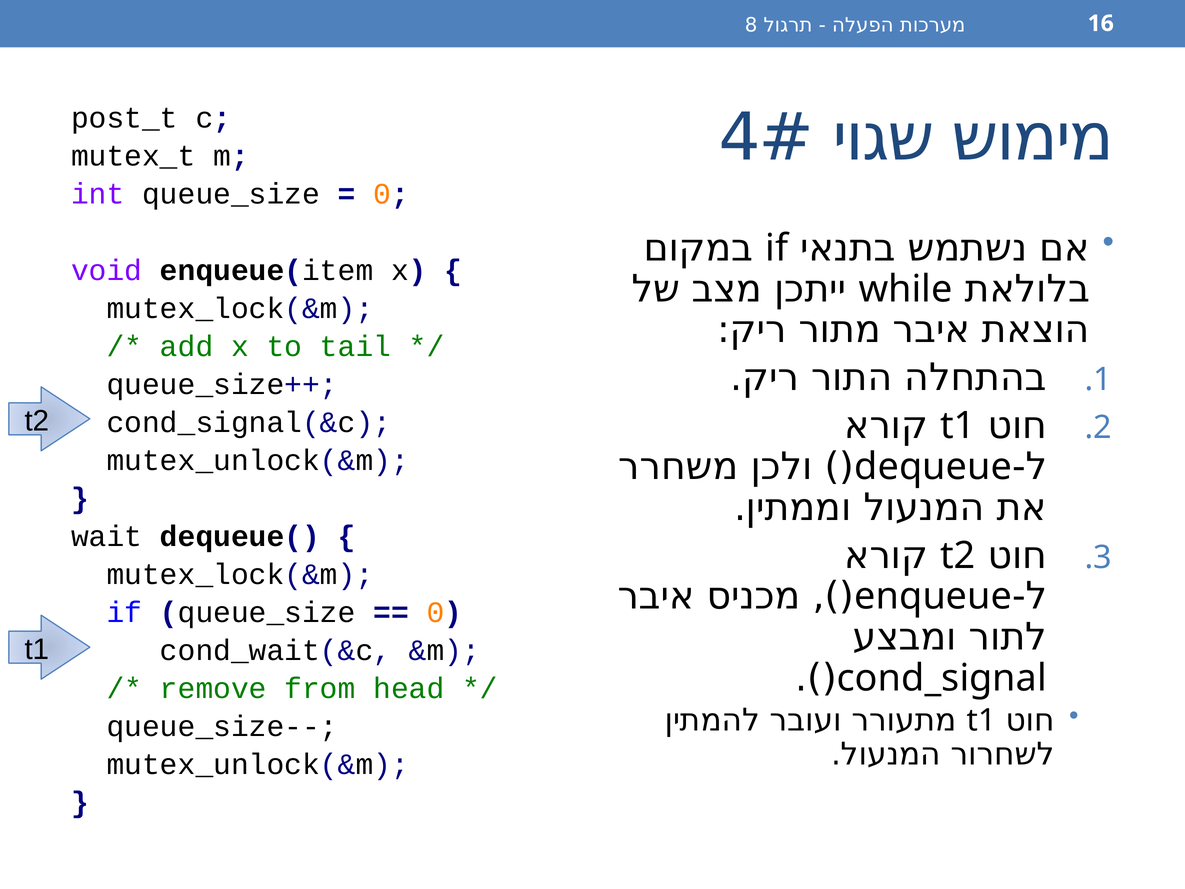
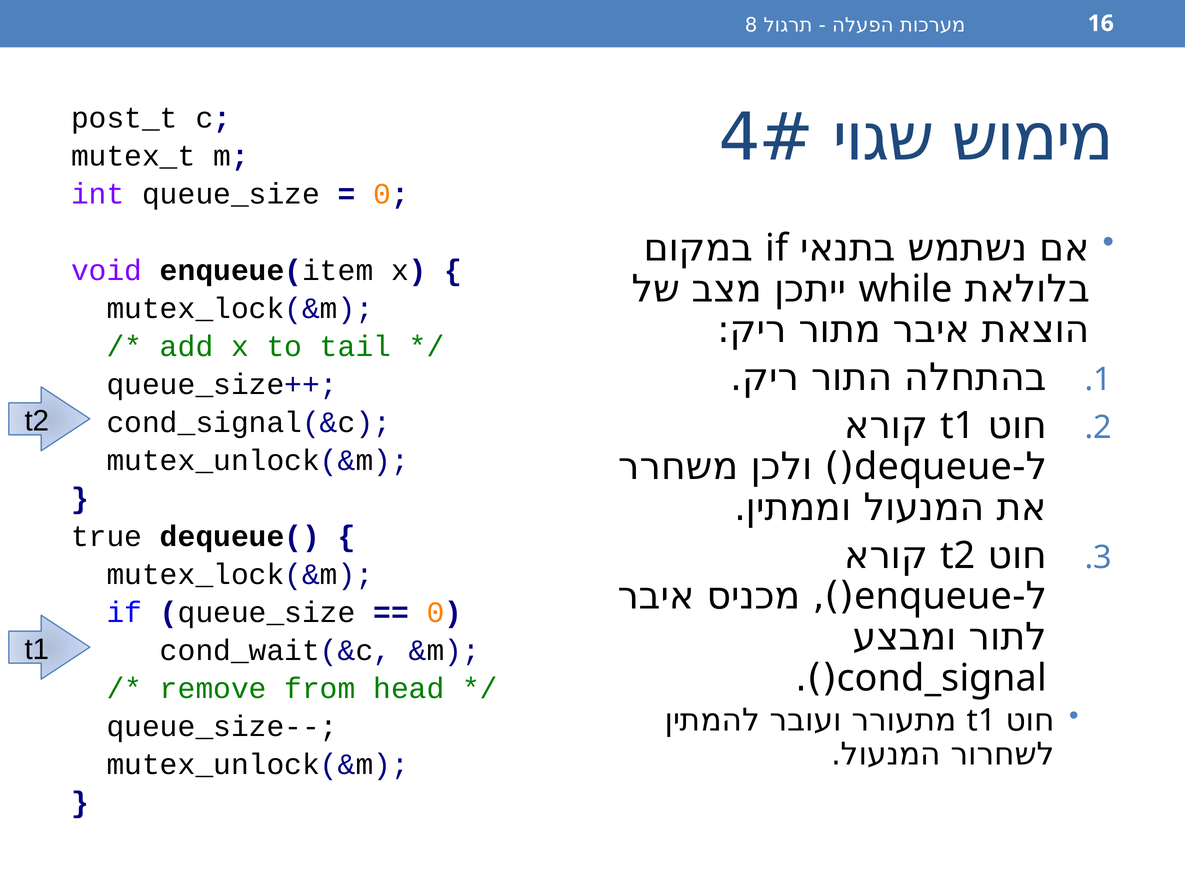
wait: wait -> true
